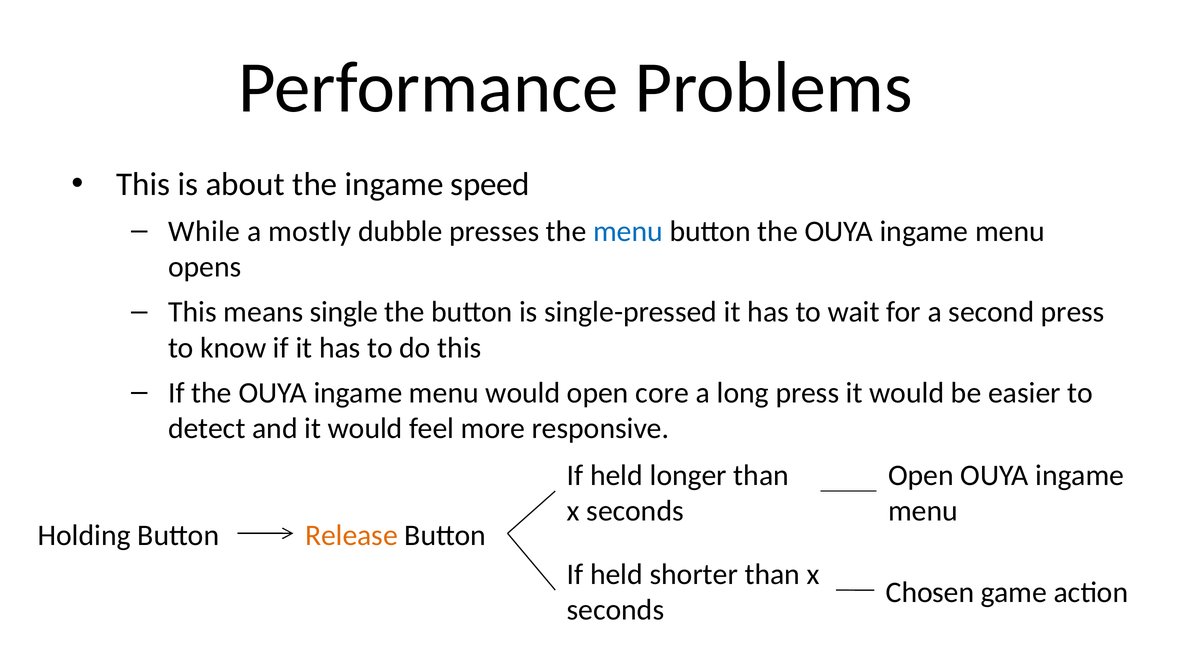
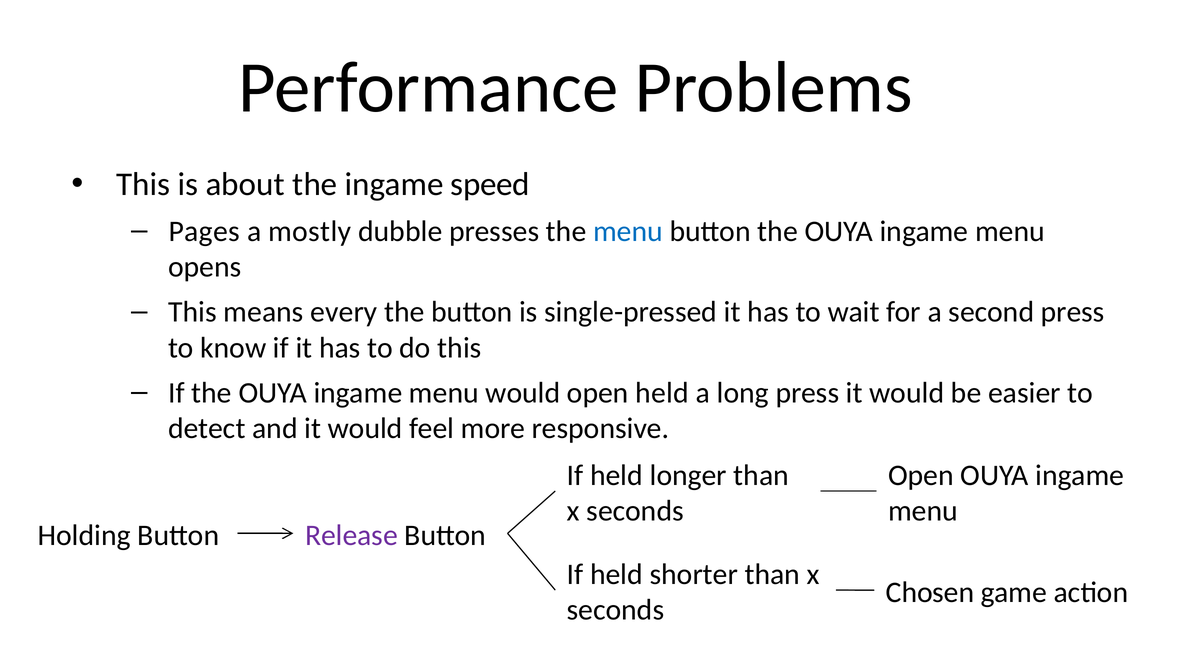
While: While -> Pages
single: single -> every
open core: core -> held
Release colour: orange -> purple
